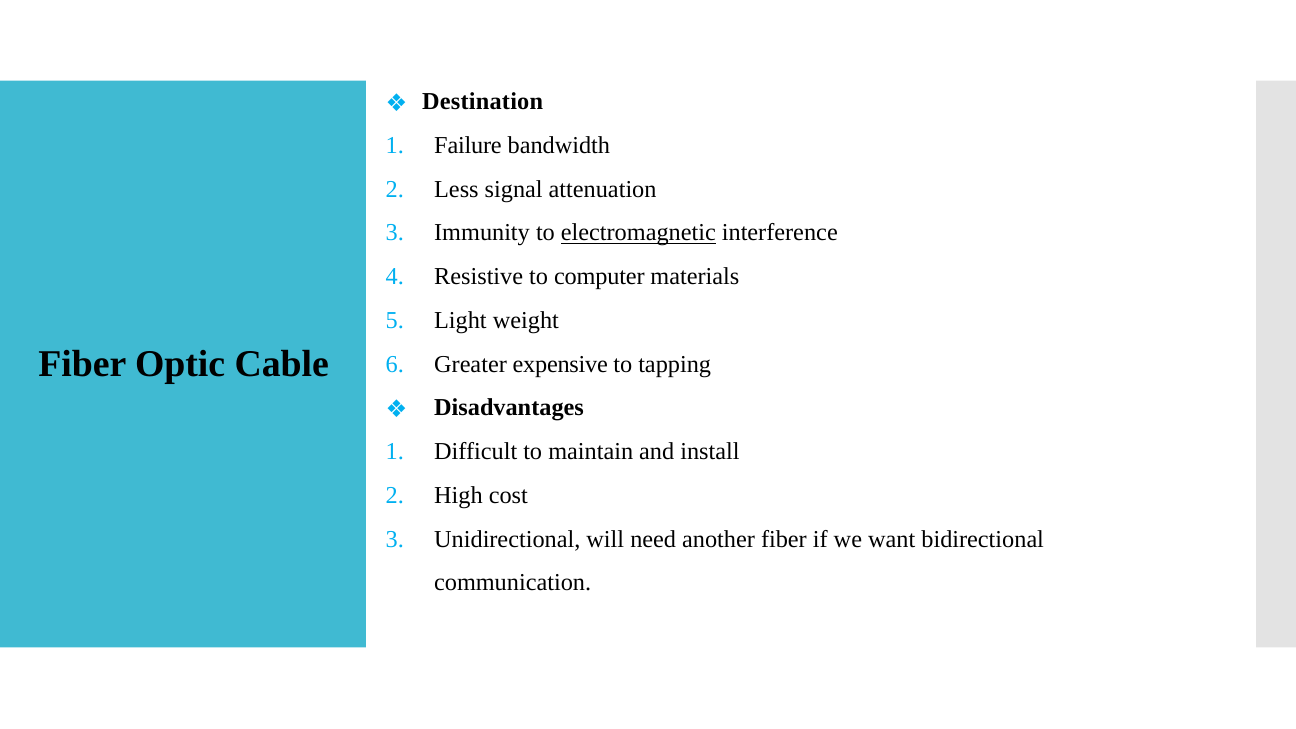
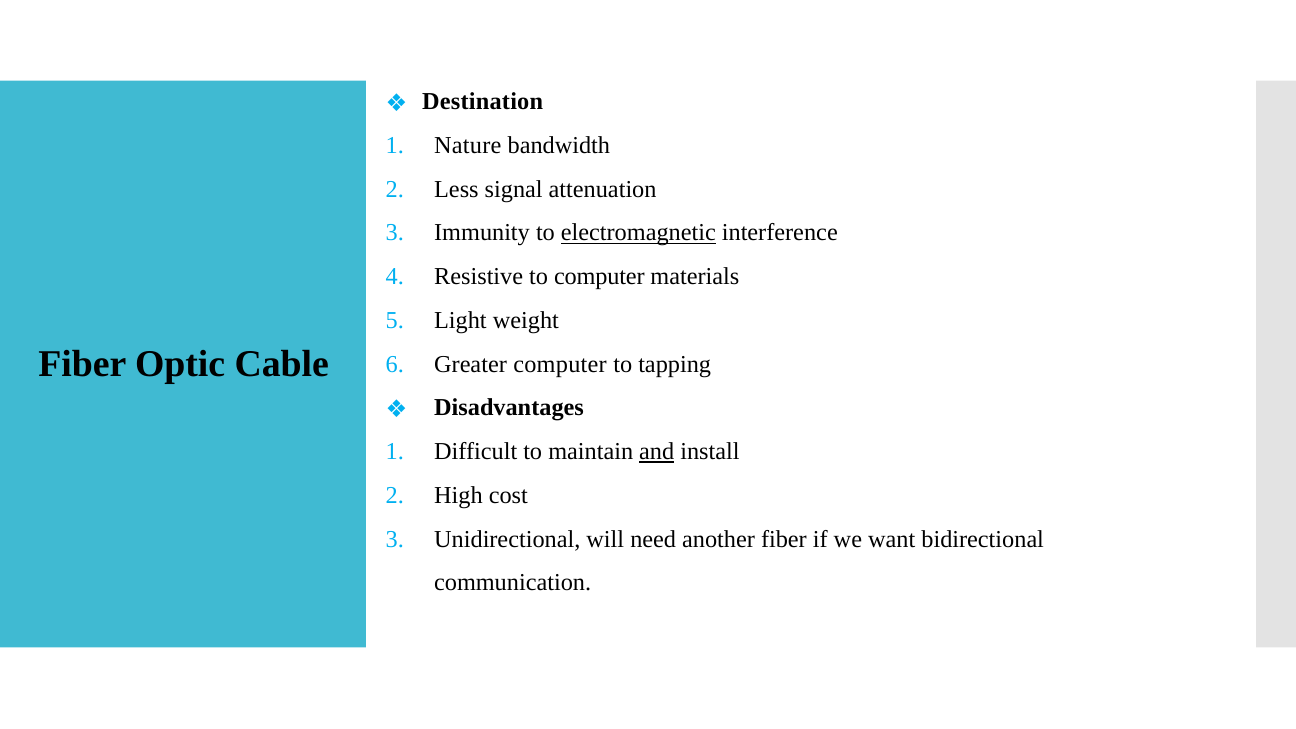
Failure: Failure -> Nature
Greater expensive: expensive -> computer
and underline: none -> present
